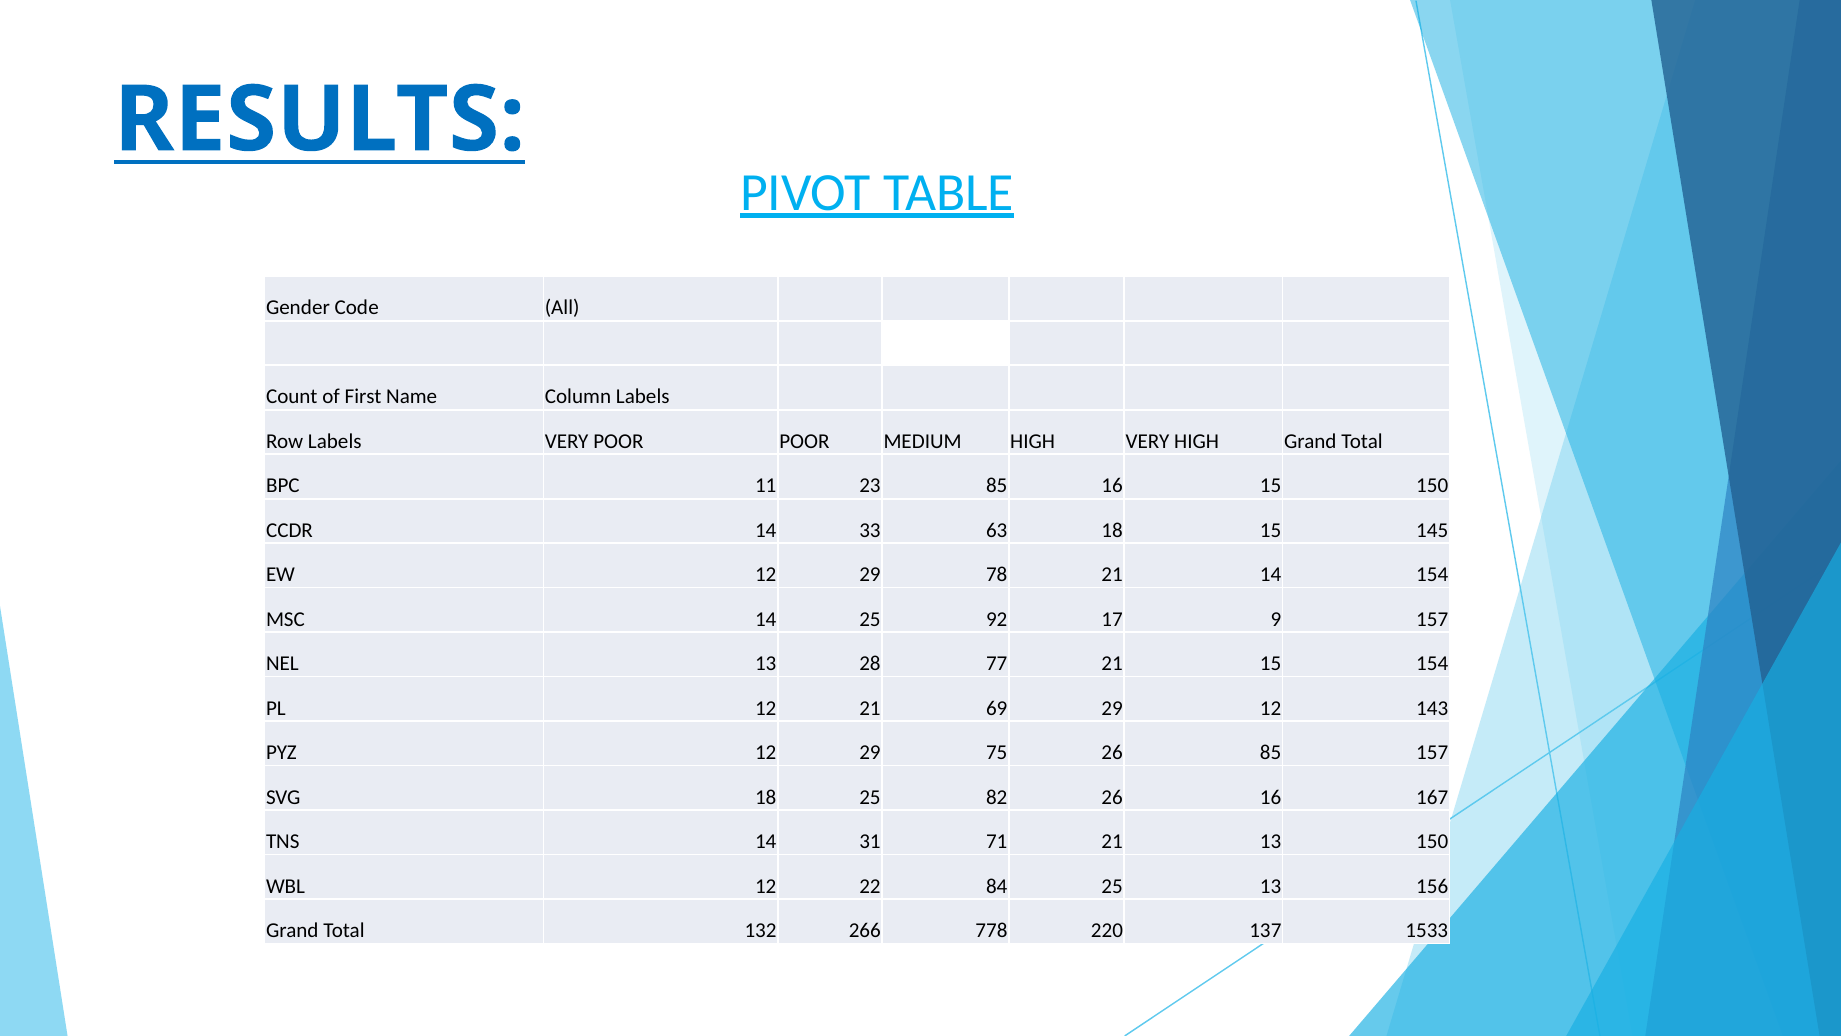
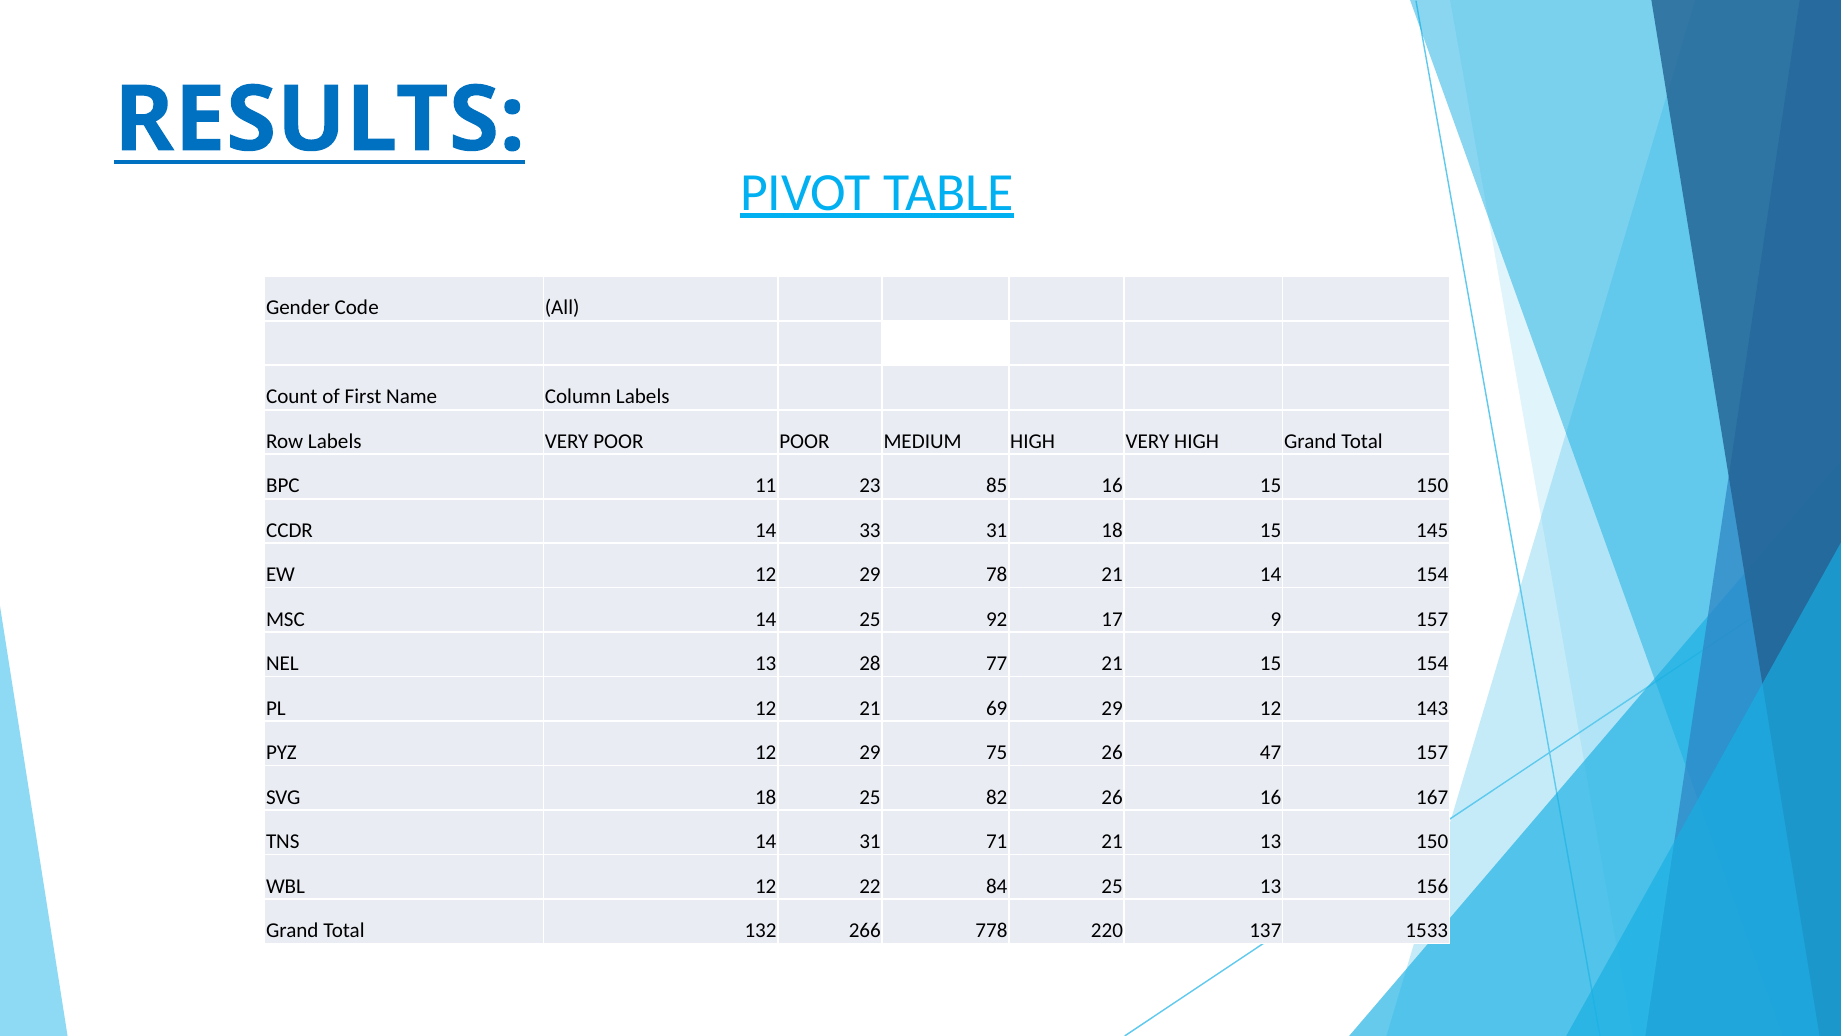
33 63: 63 -> 31
26 85: 85 -> 47
